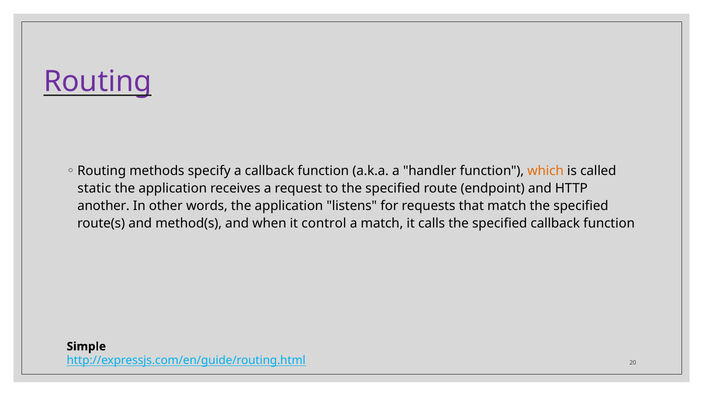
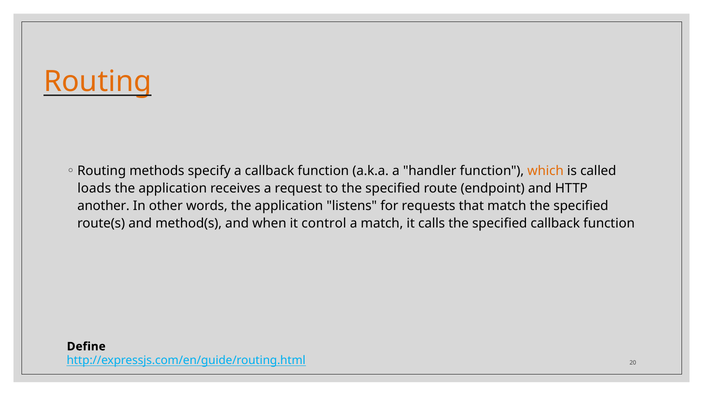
Routing at (98, 82) colour: purple -> orange
static: static -> loads
Simple: Simple -> Define
